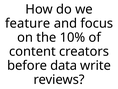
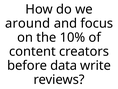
feature: feature -> around
